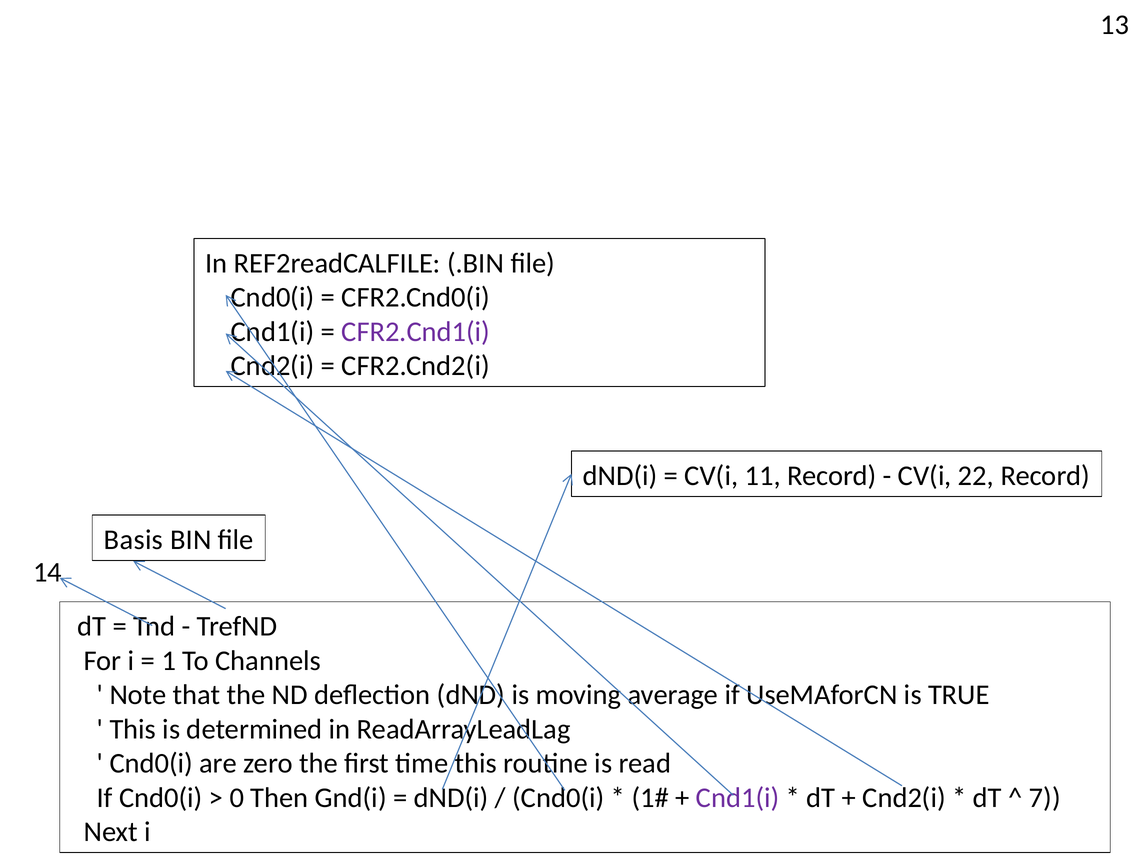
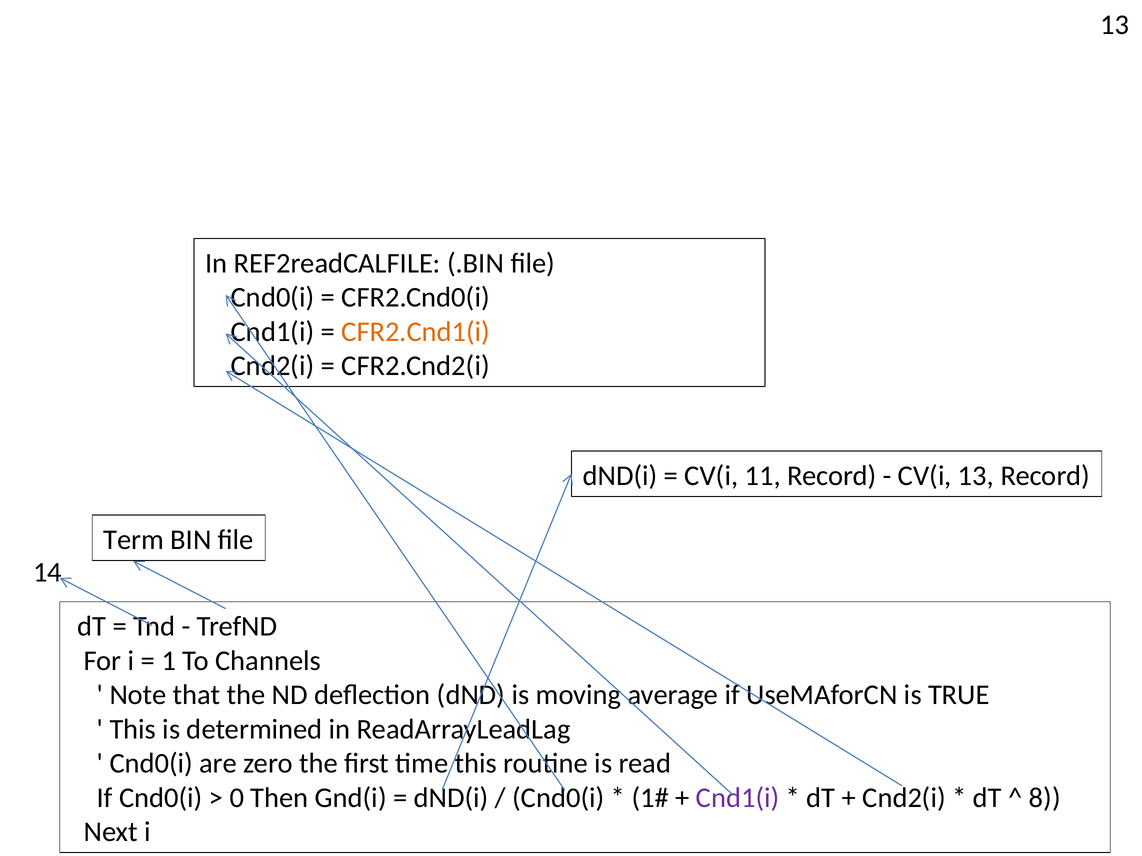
CFR2.Cnd1(i colour: purple -> orange
CV(i 22: 22 -> 13
Basis: Basis -> Term
7: 7 -> 8
